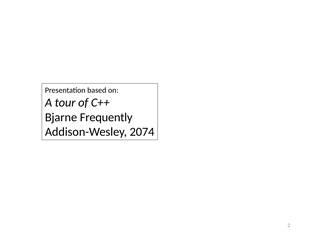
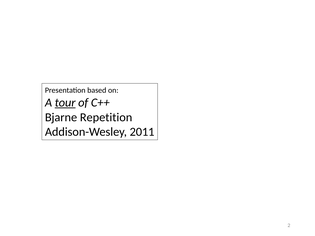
tour underline: none -> present
Frequently: Frequently -> Repetition
2074: 2074 -> 2011
